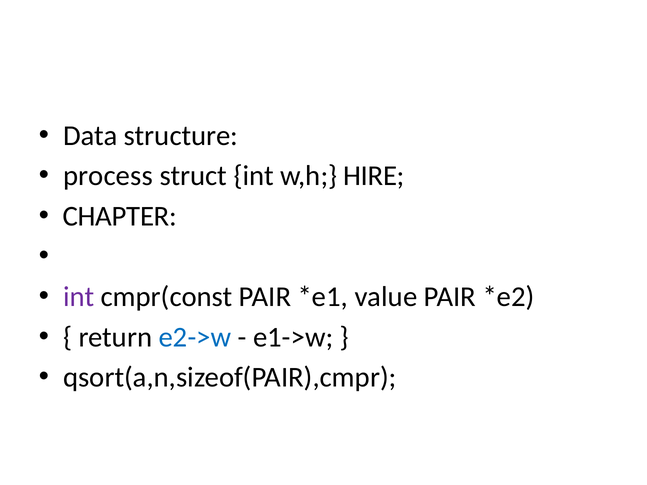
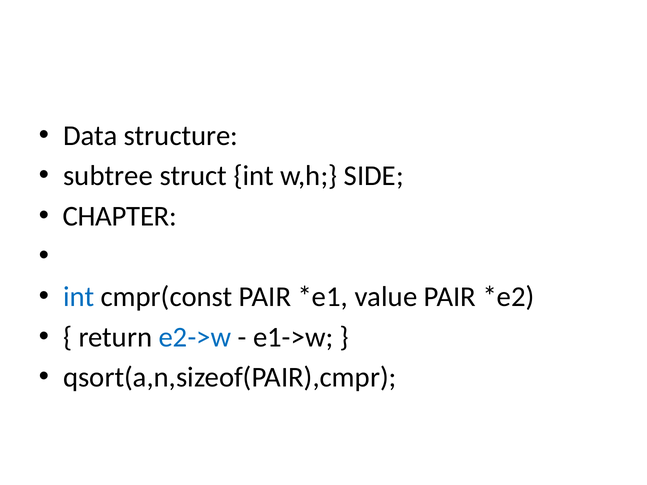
process: process -> subtree
HIRE: HIRE -> SIDE
int at (79, 297) colour: purple -> blue
